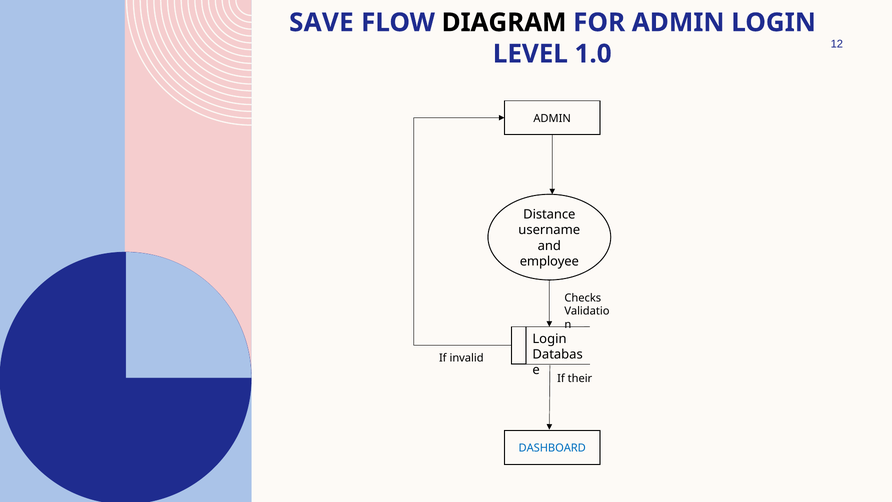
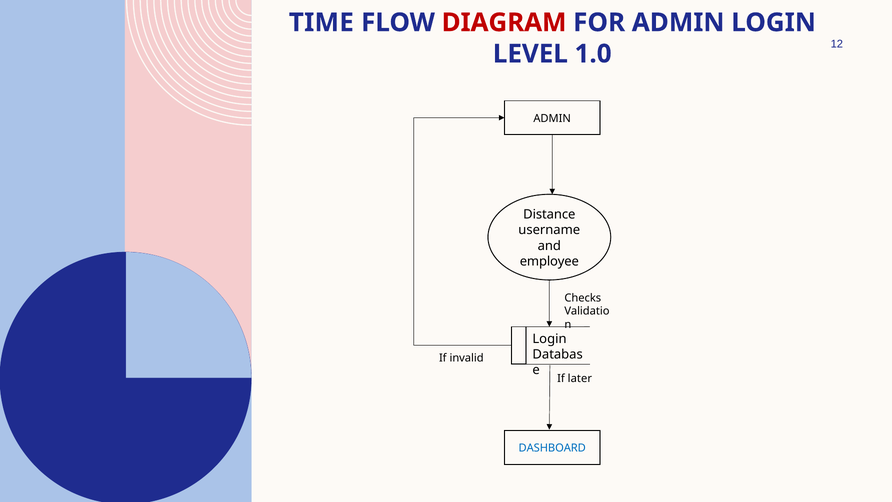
SAVE: SAVE -> TIME
DIAGRAM colour: black -> red
their: their -> later
